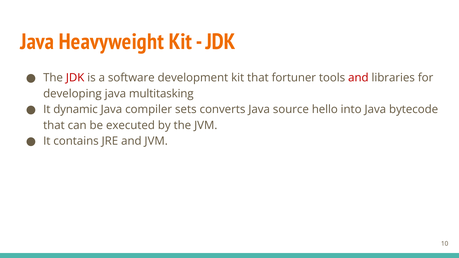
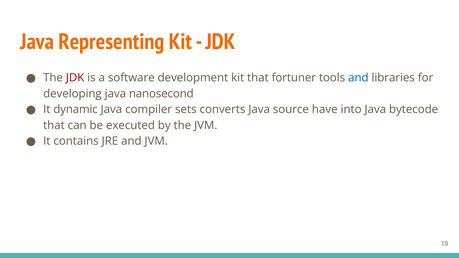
Heavyweight: Heavyweight -> Representing
and at (358, 78) colour: red -> blue
multitasking: multitasking -> nanosecond
hello: hello -> have
